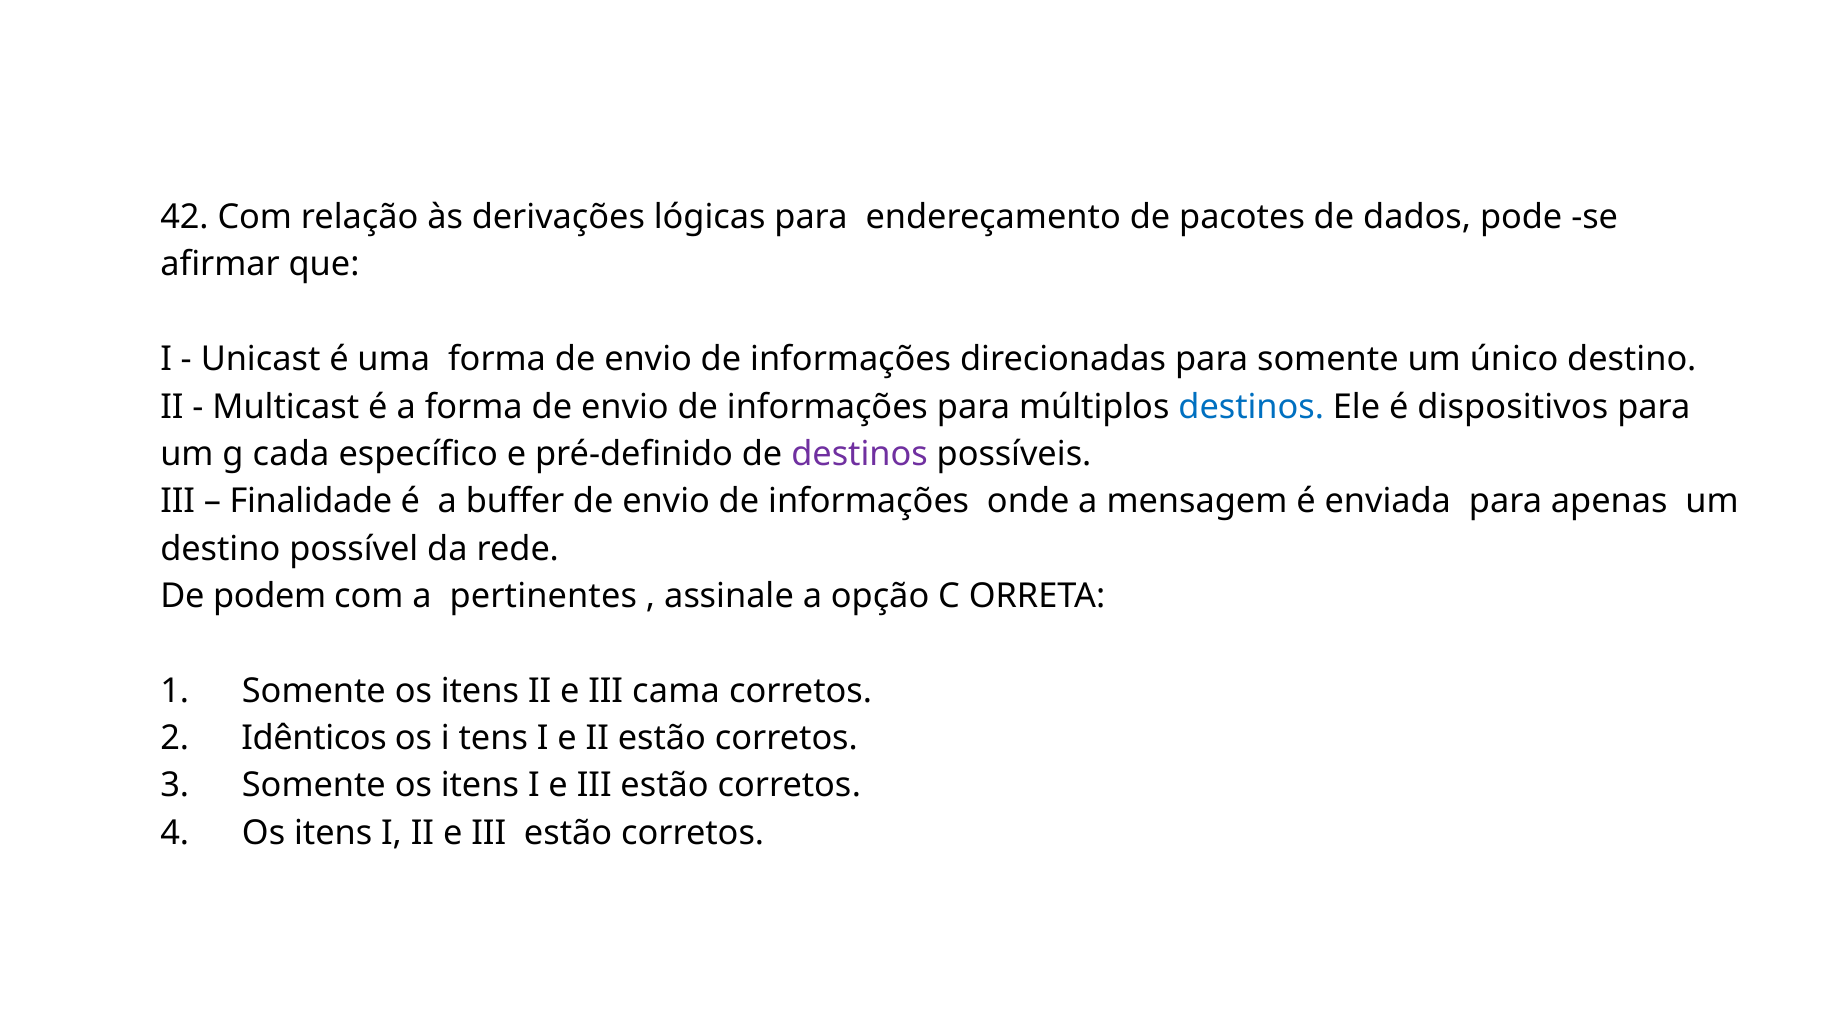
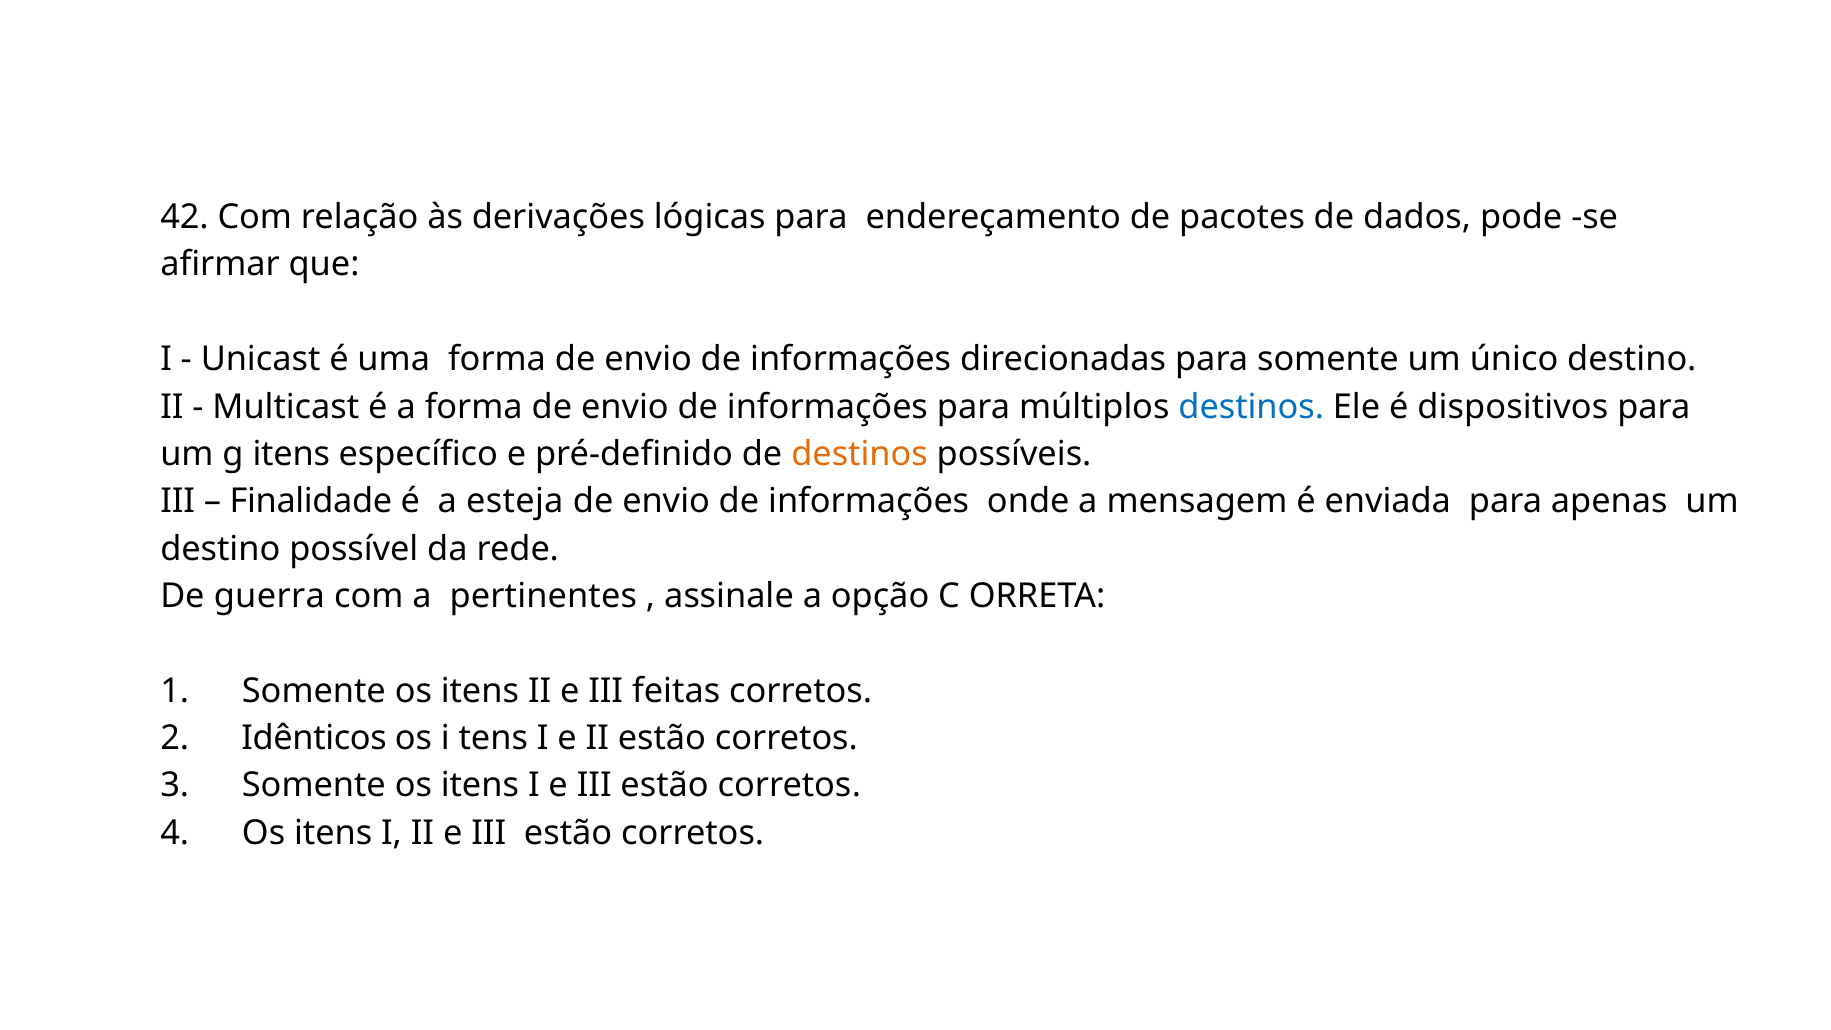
g cada: cada -> itens
destinos at (860, 454) colour: purple -> orange
buffer: buffer -> esteja
podem: podem -> guerra
cama: cama -> feitas
